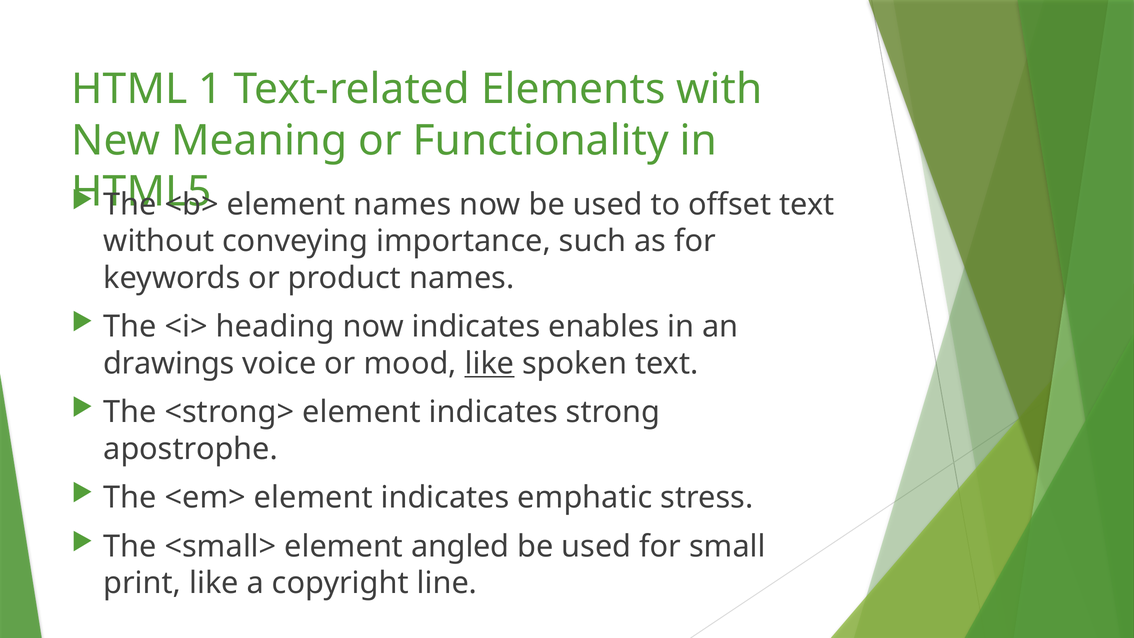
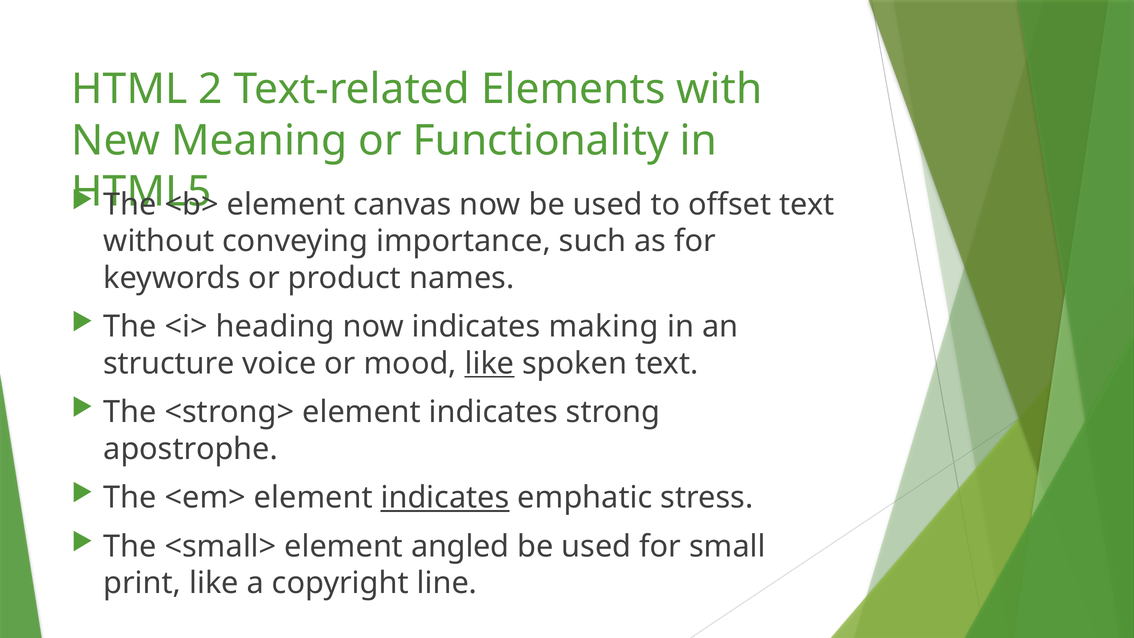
1: 1 -> 2
element names: names -> canvas
enables: enables -> making
drawings: drawings -> structure
indicates at (445, 498) underline: none -> present
